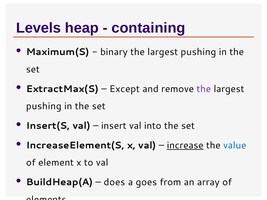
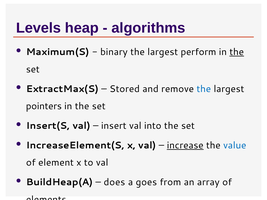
containing: containing -> algorithms
pushing at (198, 52): pushing -> perform
the at (237, 52) underline: none -> present
Except: Except -> Stored
the at (204, 89) colour: purple -> blue
pushing at (44, 106): pushing -> pointers
